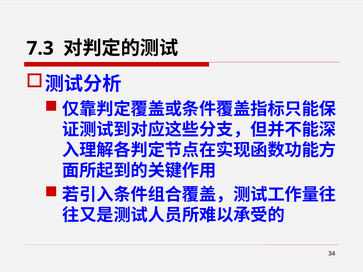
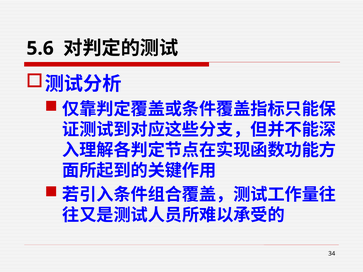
7.3: 7.3 -> 5.6
